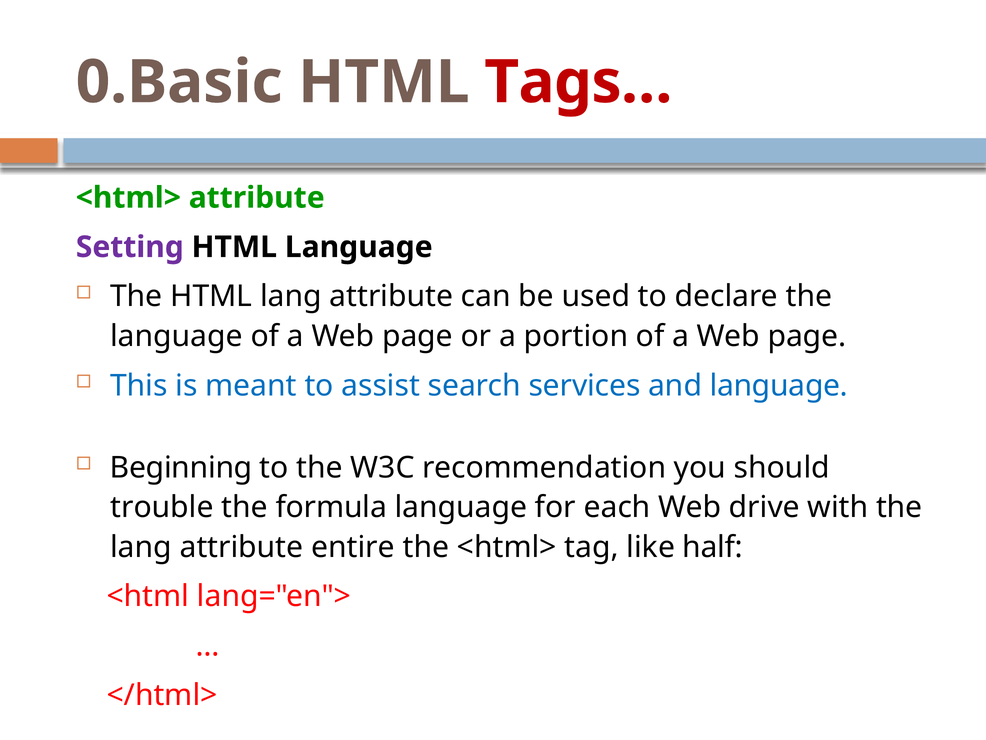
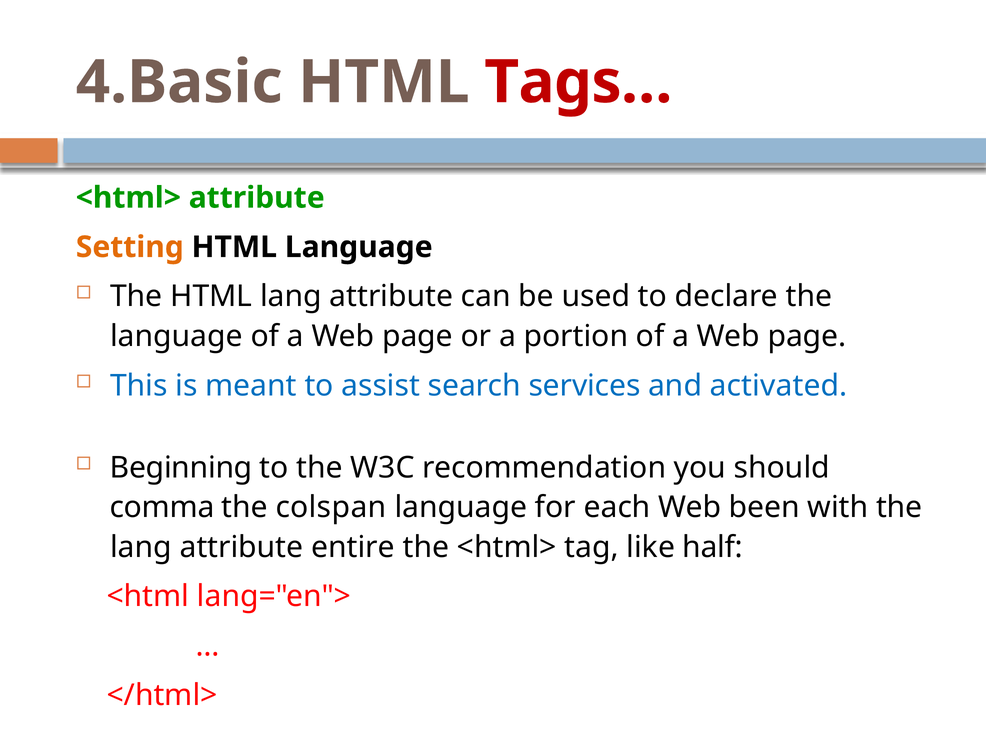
0.Basic: 0.Basic -> 4.Basic
Setting colour: purple -> orange
and language: language -> activated
trouble: trouble -> comma
formula: formula -> colspan
drive: drive -> been
